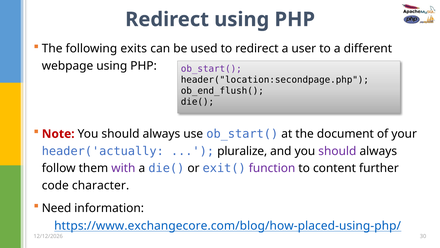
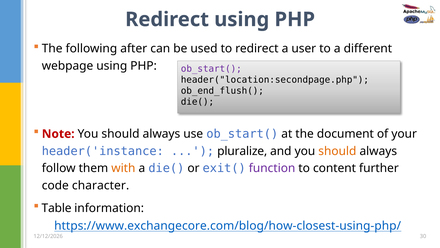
exits: exits -> after
header('actually: header('actually -> header('instance
should at (337, 151) colour: purple -> orange
with colour: purple -> orange
Need: Need -> Table
https://www.exchangecore.com/blog/how-placed-using-php/: https://www.exchangecore.com/blog/how-placed-using-php/ -> https://www.exchangecore.com/blog/how-closest-using-php/
